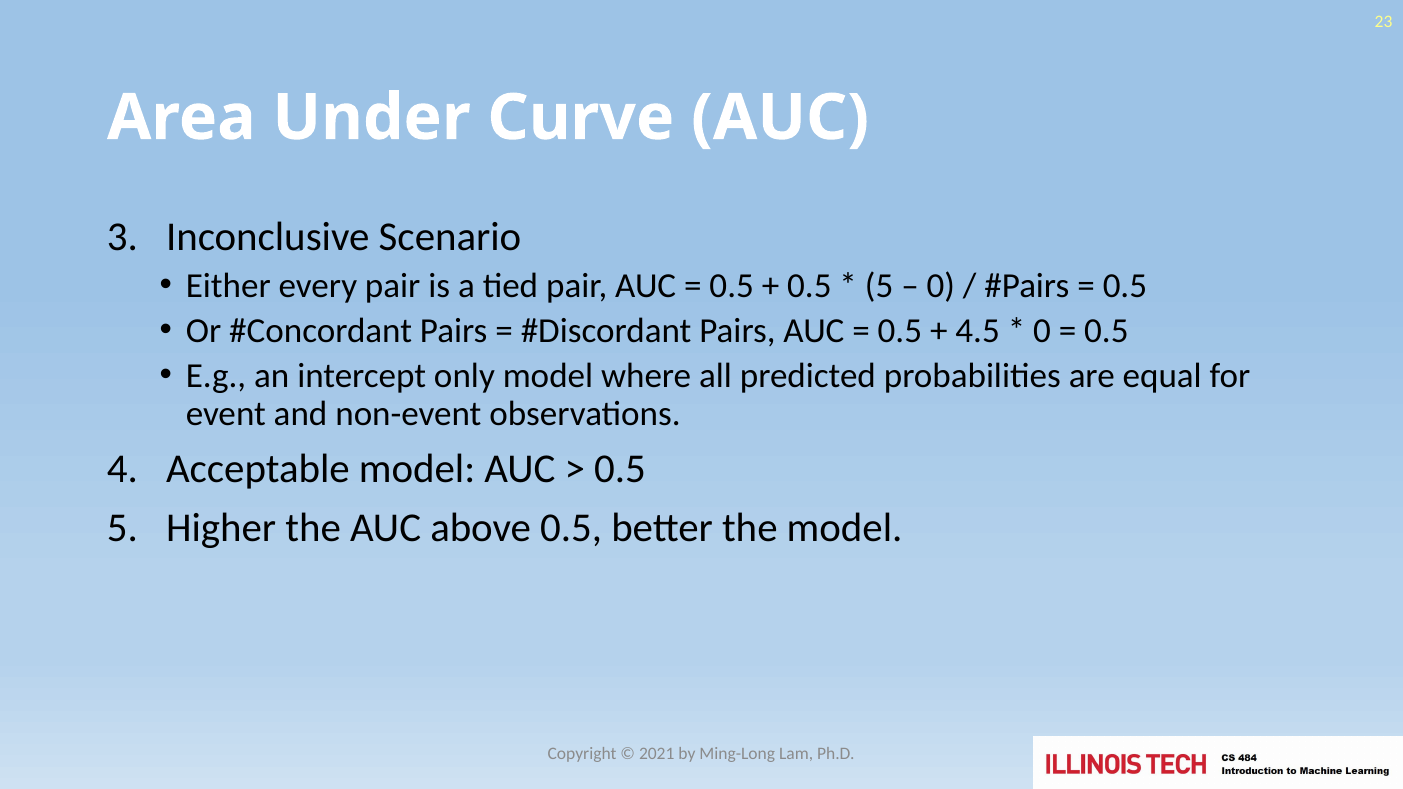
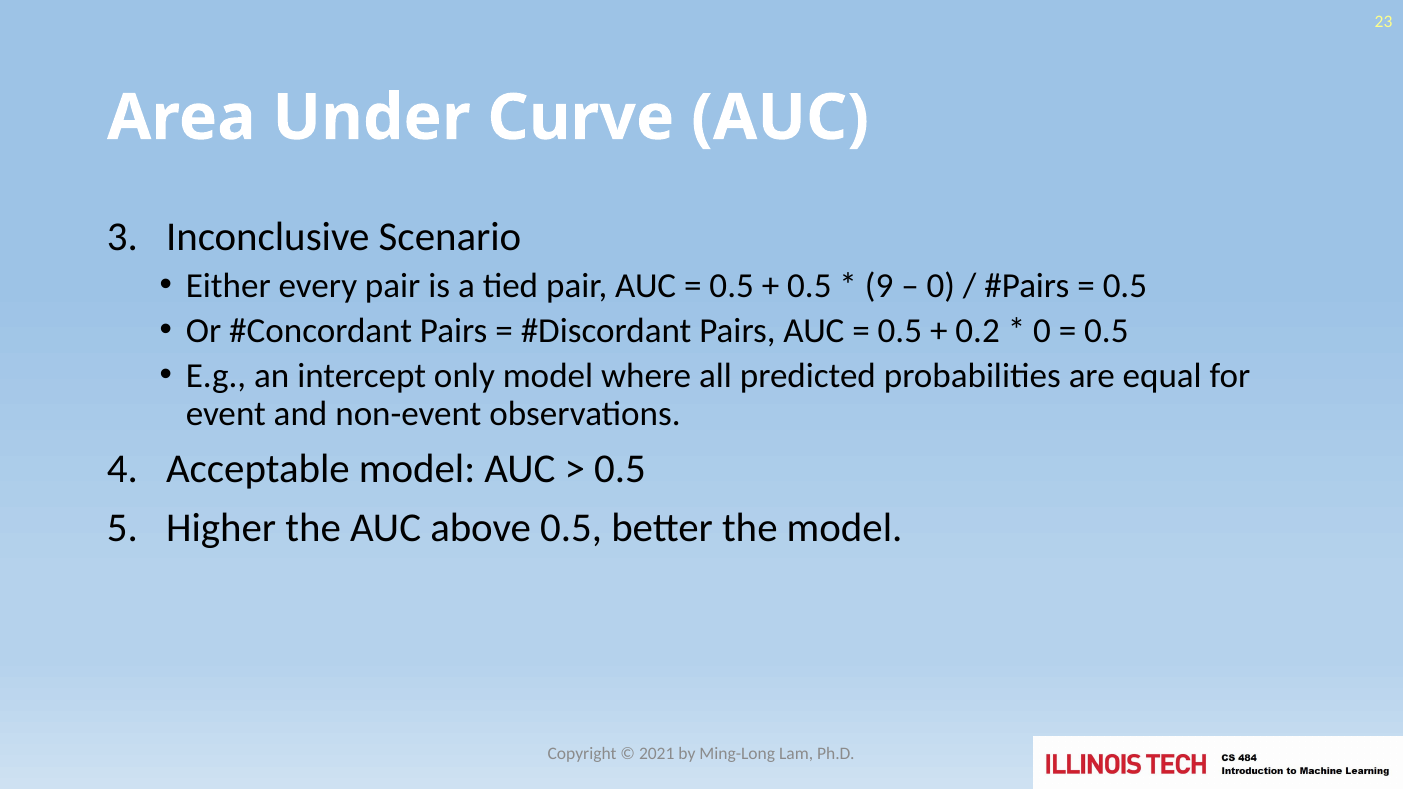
5 at (879, 285): 5 -> 9
4.5: 4.5 -> 0.2
